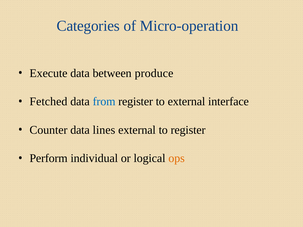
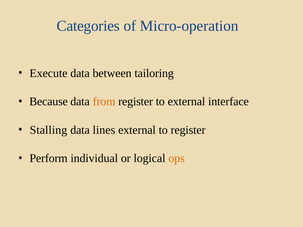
produce: produce -> tailoring
Fetched: Fetched -> Because
from colour: blue -> orange
Counter: Counter -> Stalling
